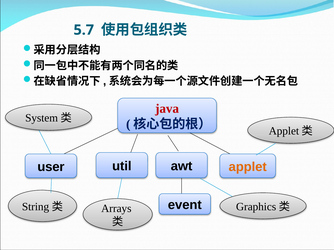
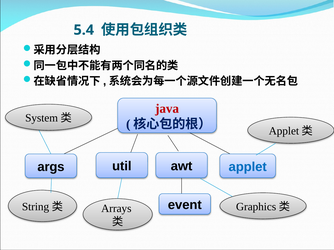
5.7: 5.7 -> 5.4
applet colour: orange -> blue
user: user -> args
